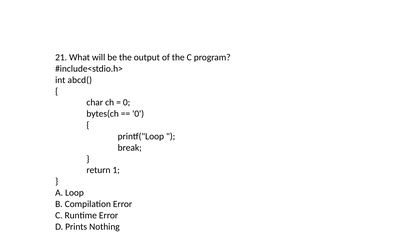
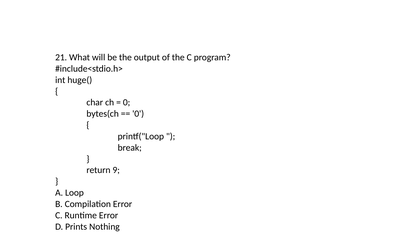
abcd(: abcd( -> huge(
1: 1 -> 9
